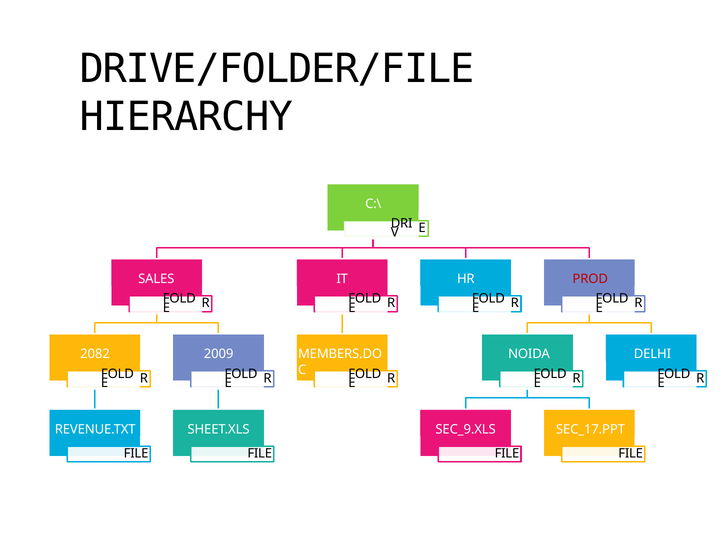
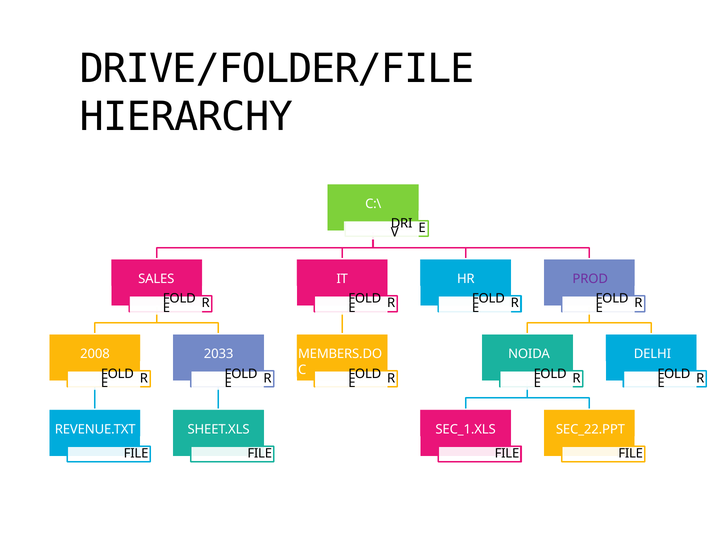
PROD colour: red -> purple
2082: 2082 -> 2008
2009: 2009 -> 2033
SEC_9.XLS: SEC_9.XLS -> SEC_1.XLS
SEC_17.PPT: SEC_17.PPT -> SEC_22.PPT
